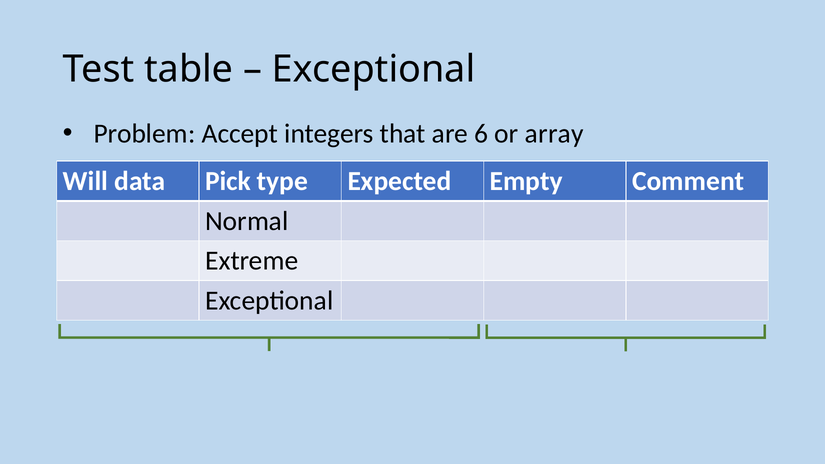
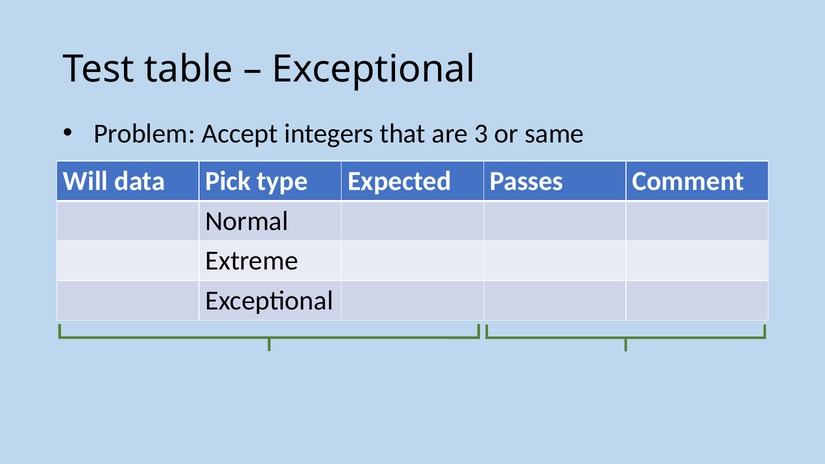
6: 6 -> 3
array: array -> same
Empty: Empty -> Passes
